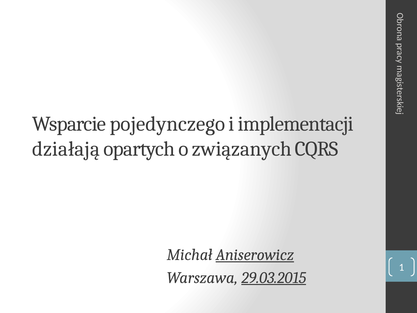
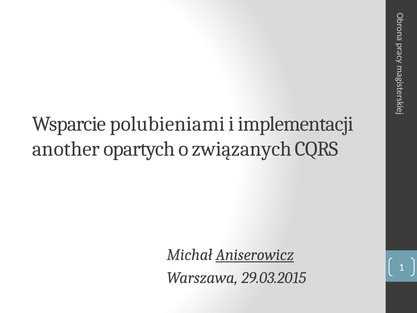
pojedynczego: pojedynczego -> polubieniami
działają: działają -> another
29.03.2015 underline: present -> none
